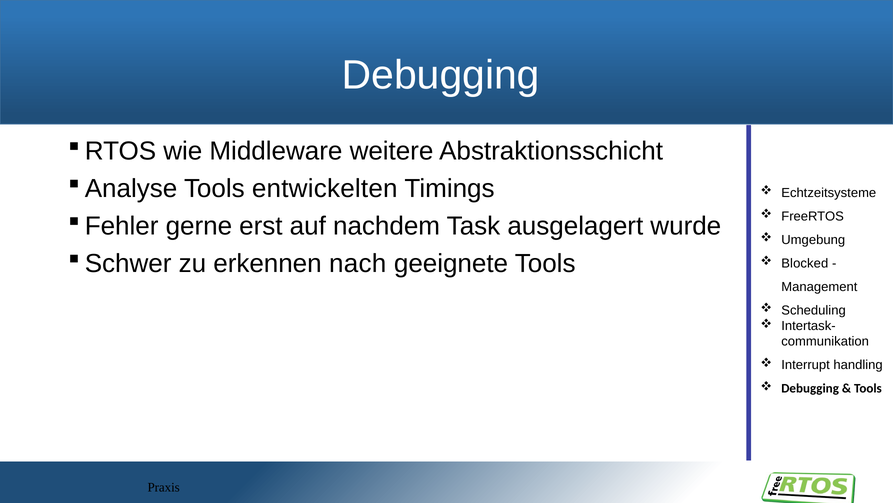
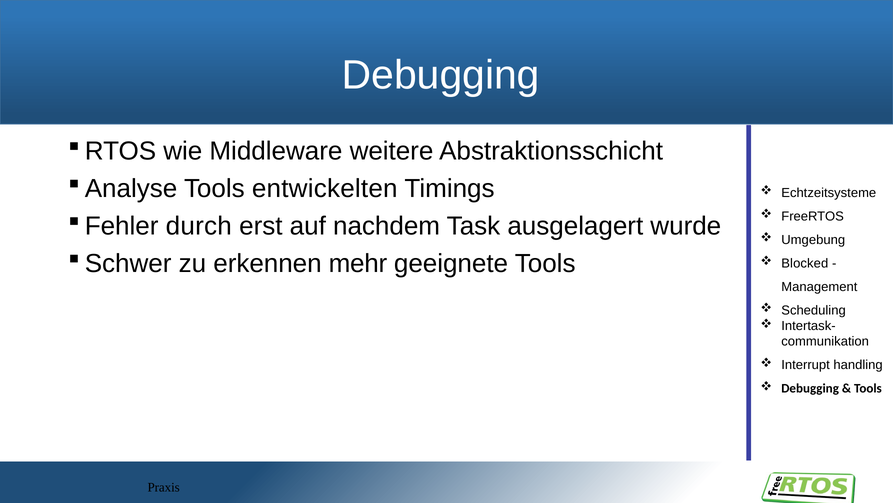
gerne: gerne -> durch
nach: nach -> mehr
